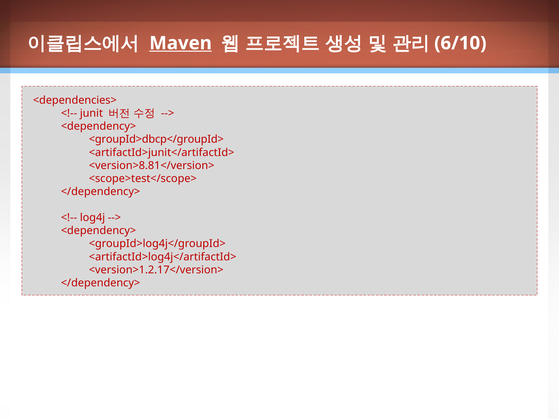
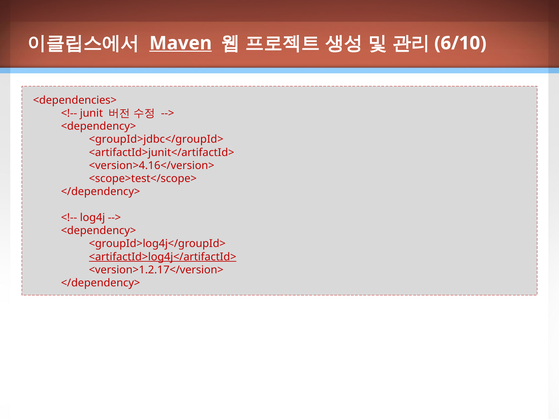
<groupId>dbcp</groupId>: <groupId>dbcp</groupId> -> <groupId>jdbc</groupId>
<version>8.81</version>: <version>8.81</version> -> <version>4.16</version>
<artifactId>log4j</artifactId> underline: none -> present
